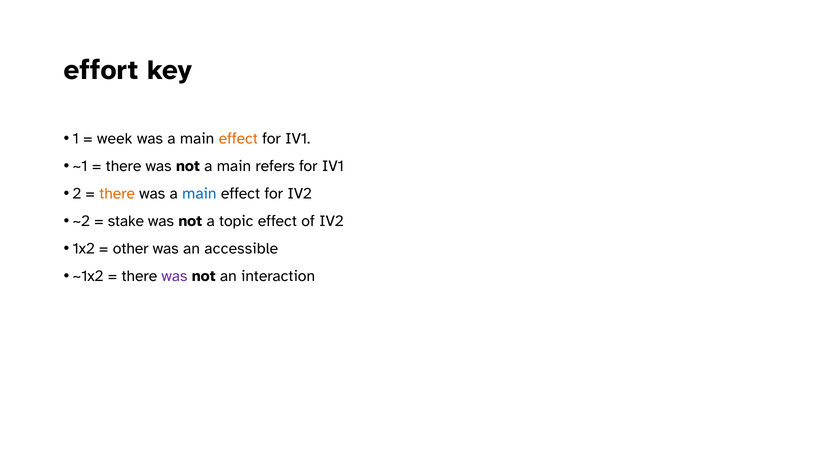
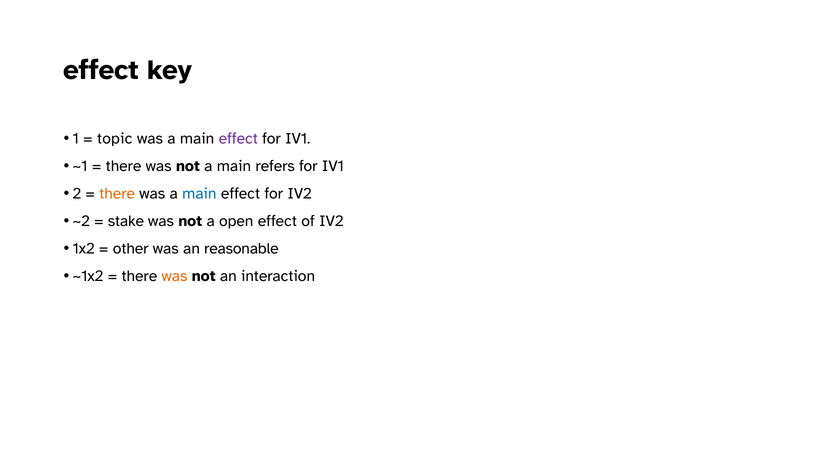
effort at (101, 70): effort -> effect
week: week -> topic
effect at (238, 139) colour: orange -> purple
topic: topic -> open
accessible: accessible -> reasonable
was at (175, 276) colour: purple -> orange
